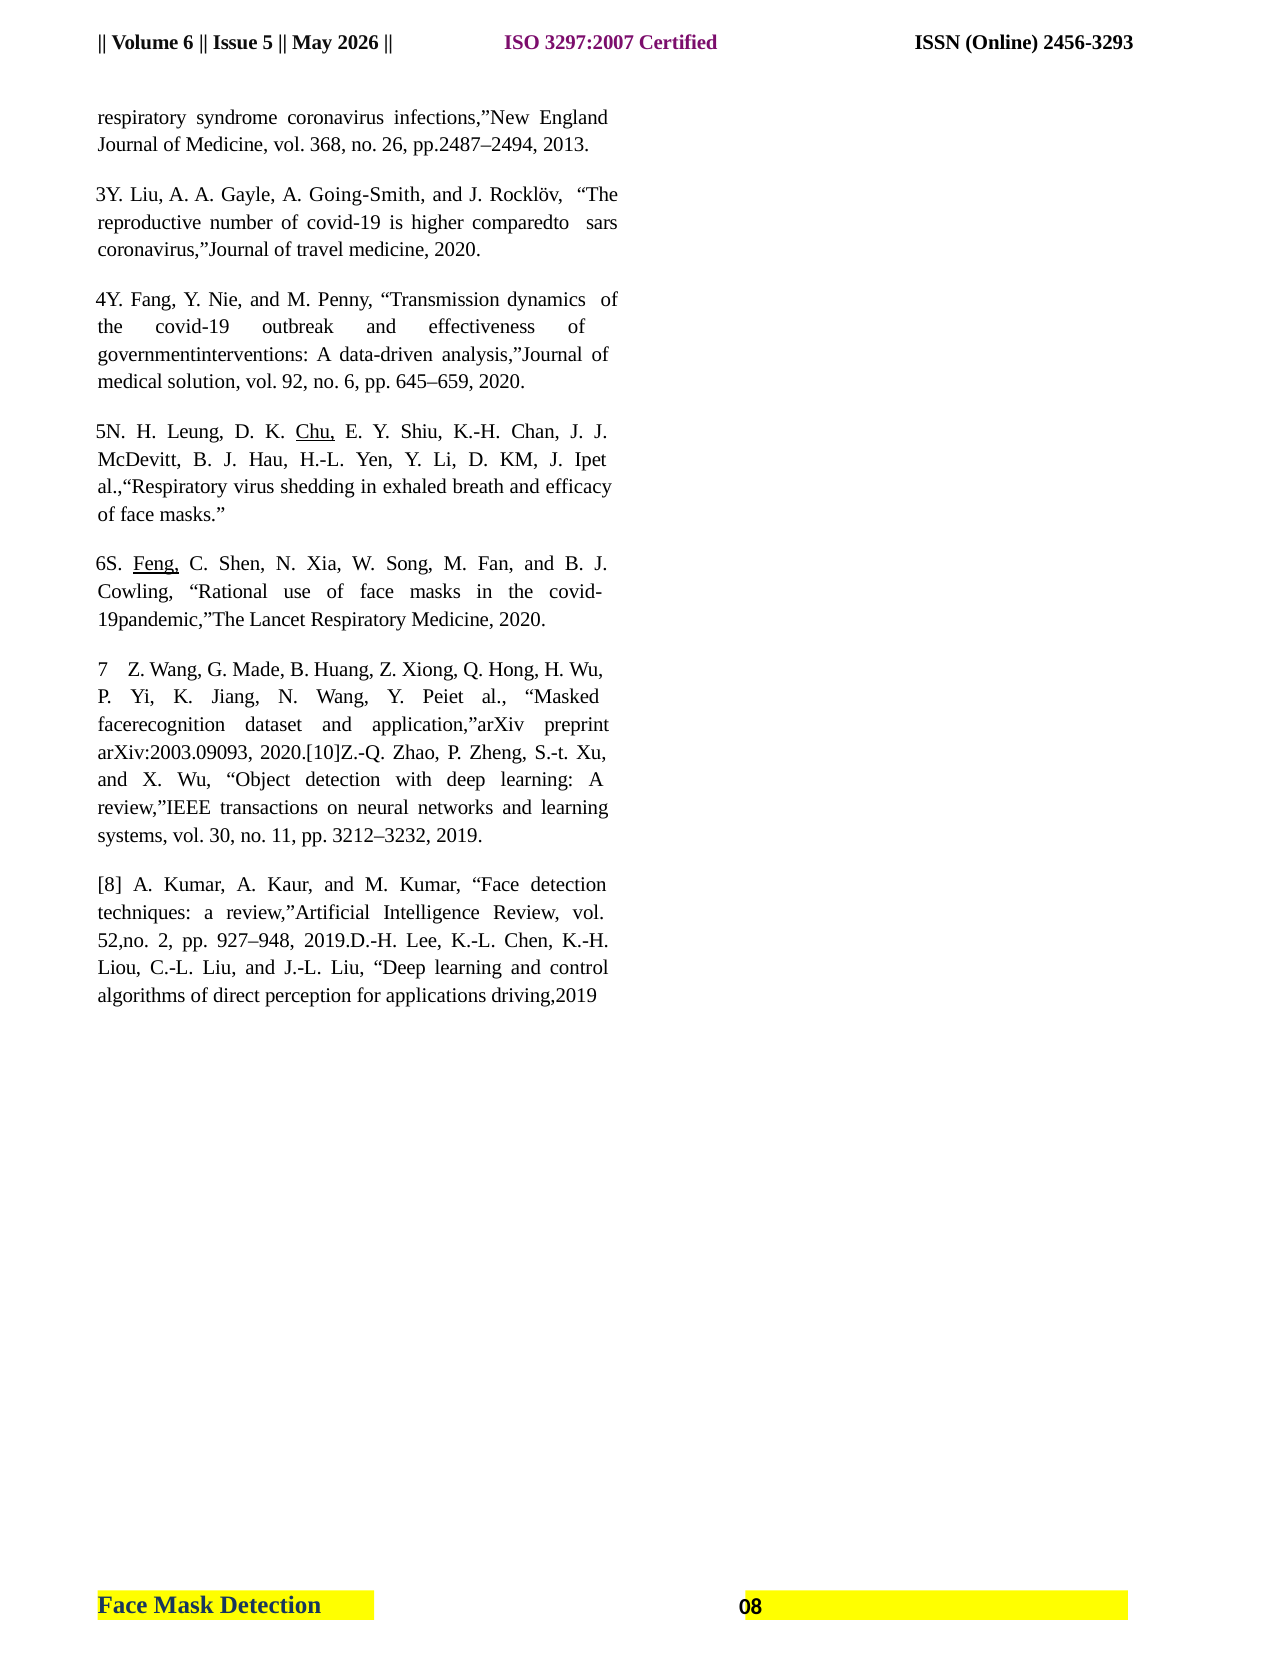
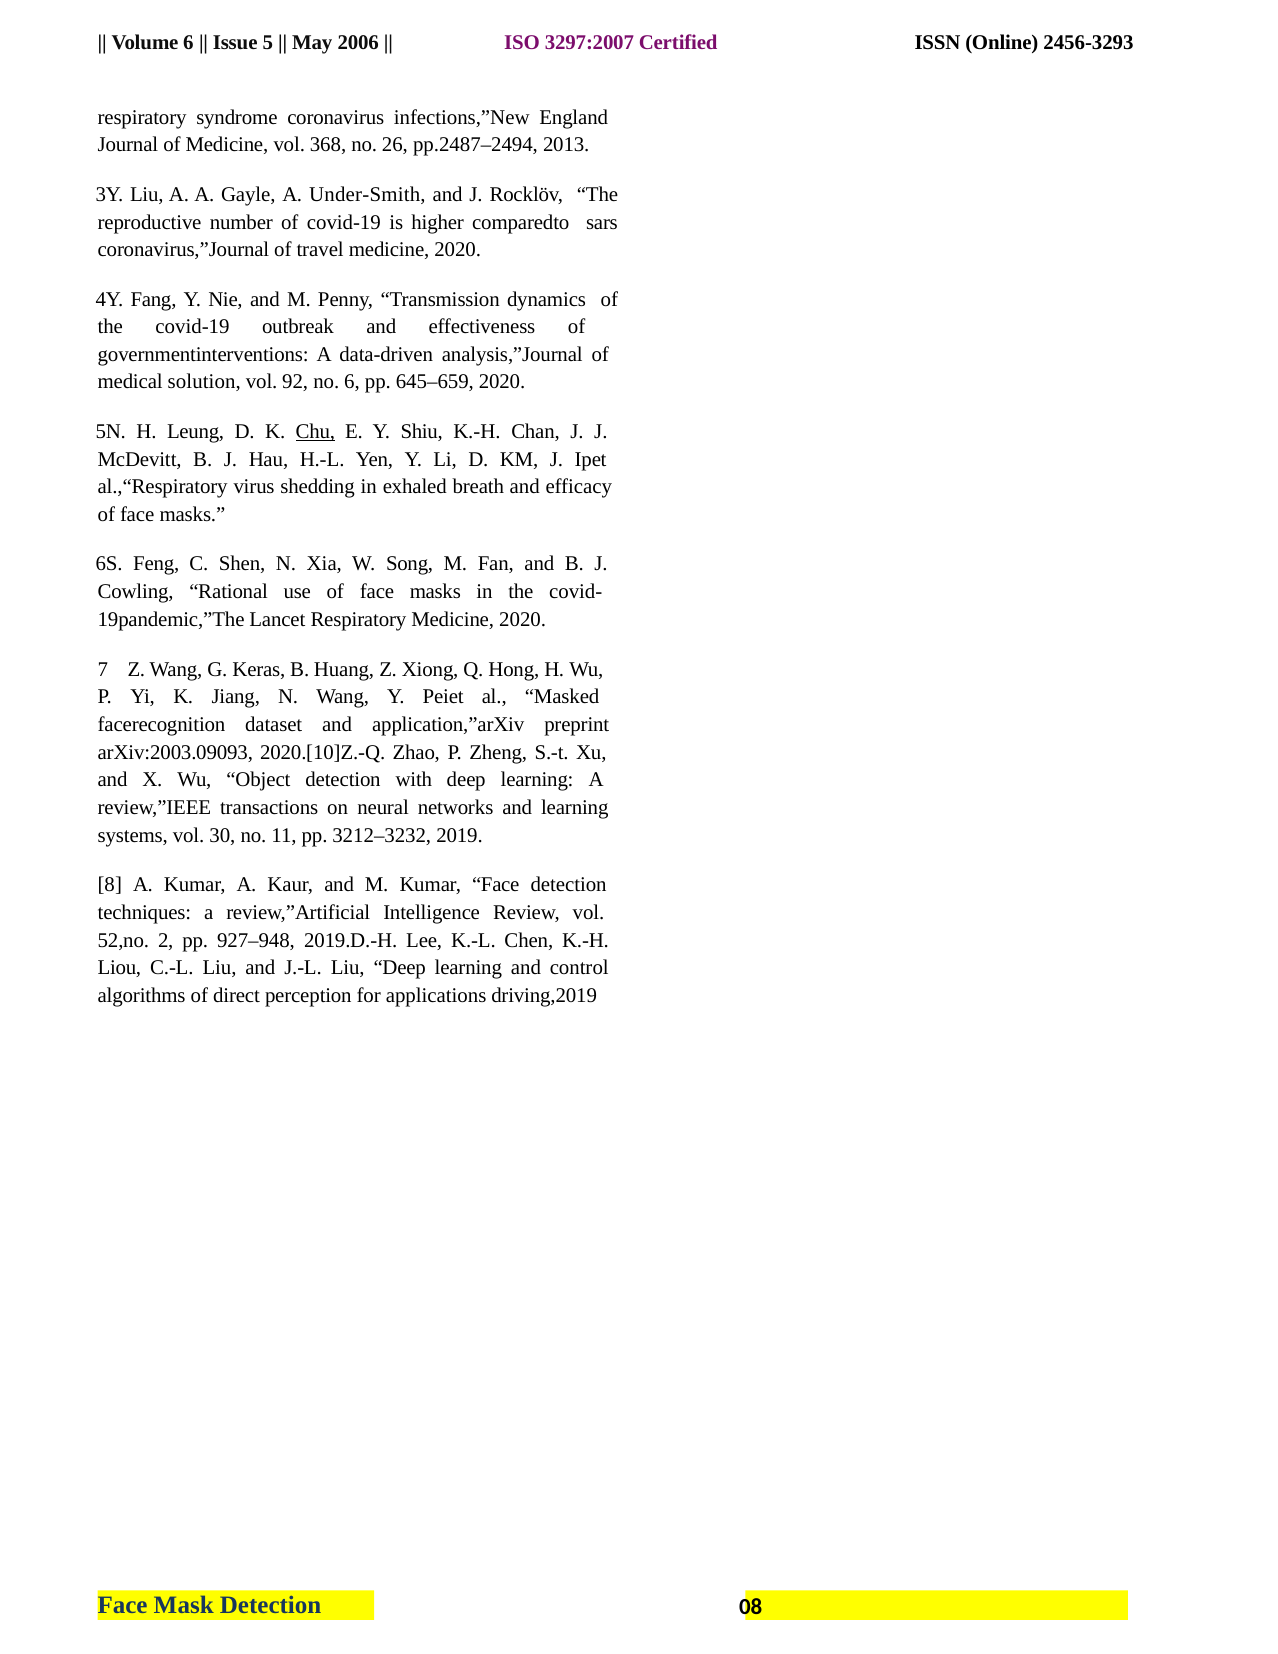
2026: 2026 -> 2006
Going-Smith: Going-Smith -> Under-Smith
Feng underline: present -> none
Made: Made -> Keras
